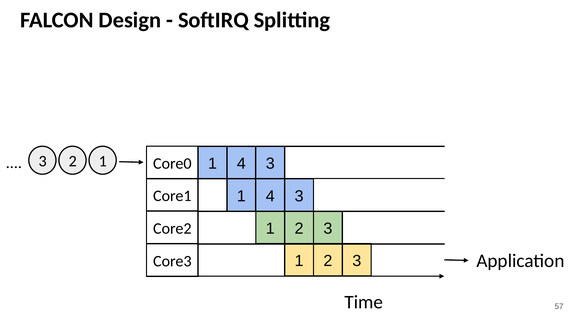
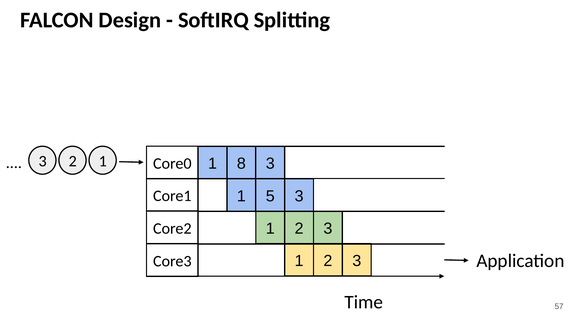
4 at (241, 164): 4 -> 8
4 at (270, 196): 4 -> 5
